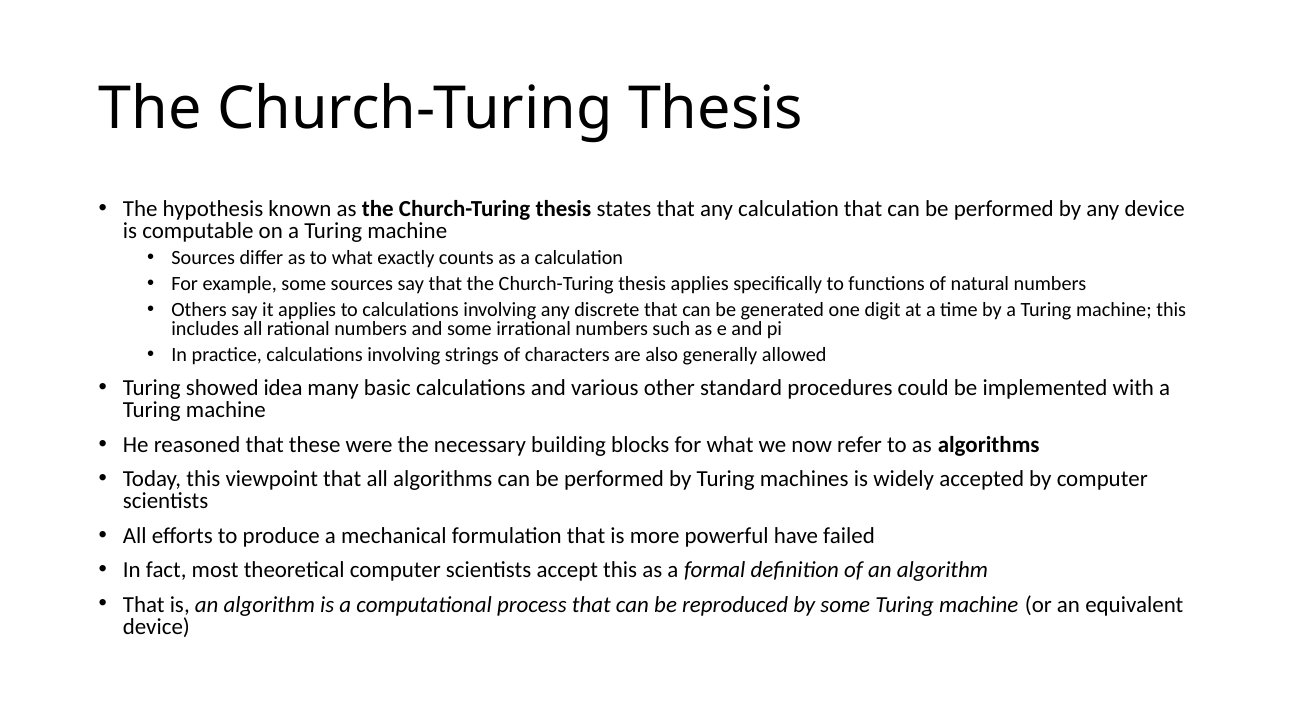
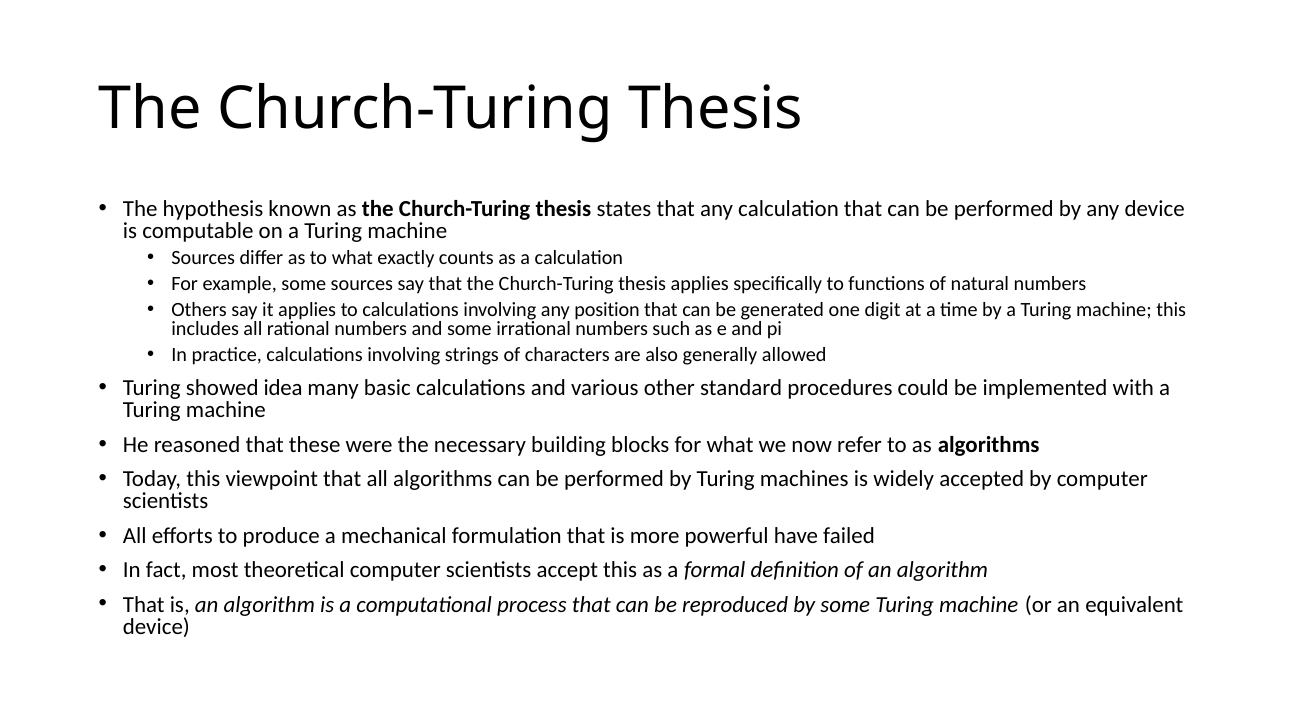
discrete: discrete -> position
